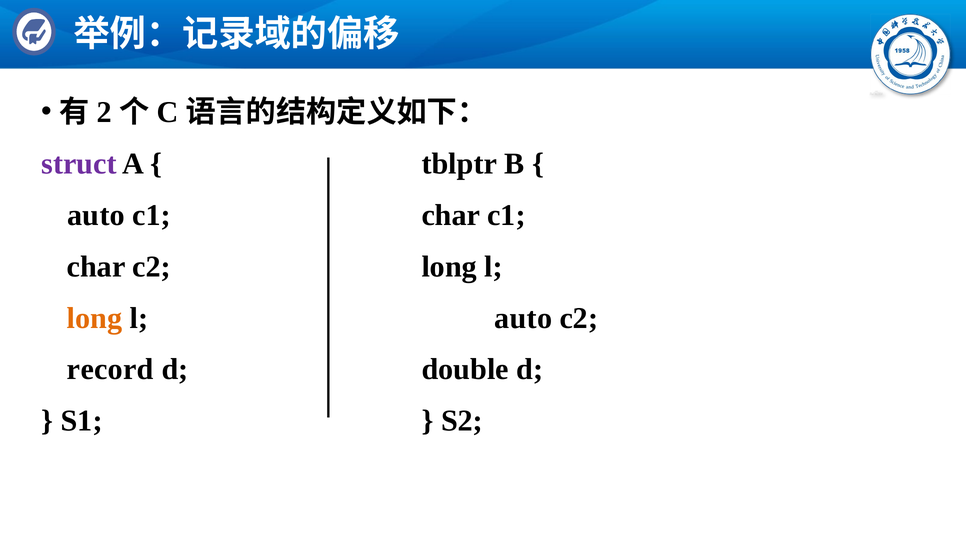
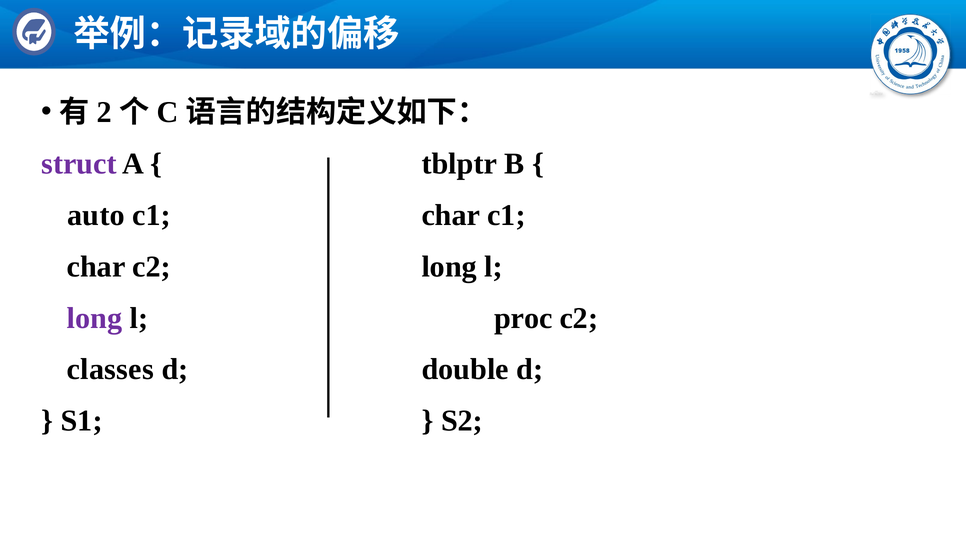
long at (95, 318) colour: orange -> purple
l auto: auto -> proc
record: record -> classes
